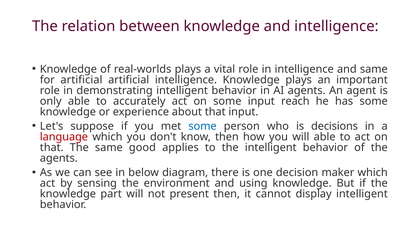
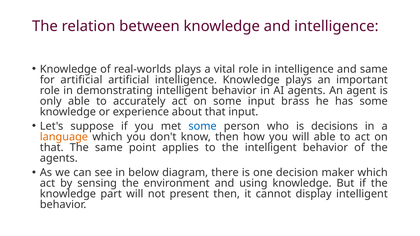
reach: reach -> brass
language colour: red -> orange
good: good -> point
